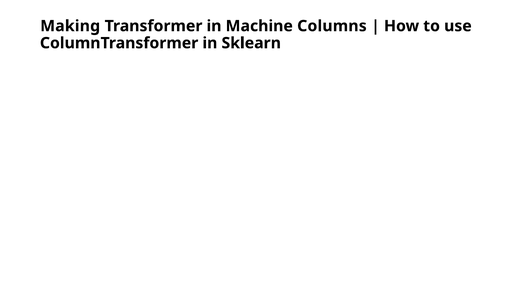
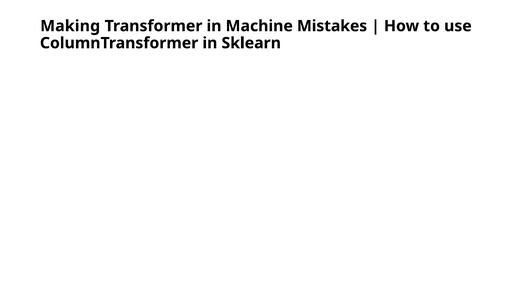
Columns: Columns -> Mistakes
